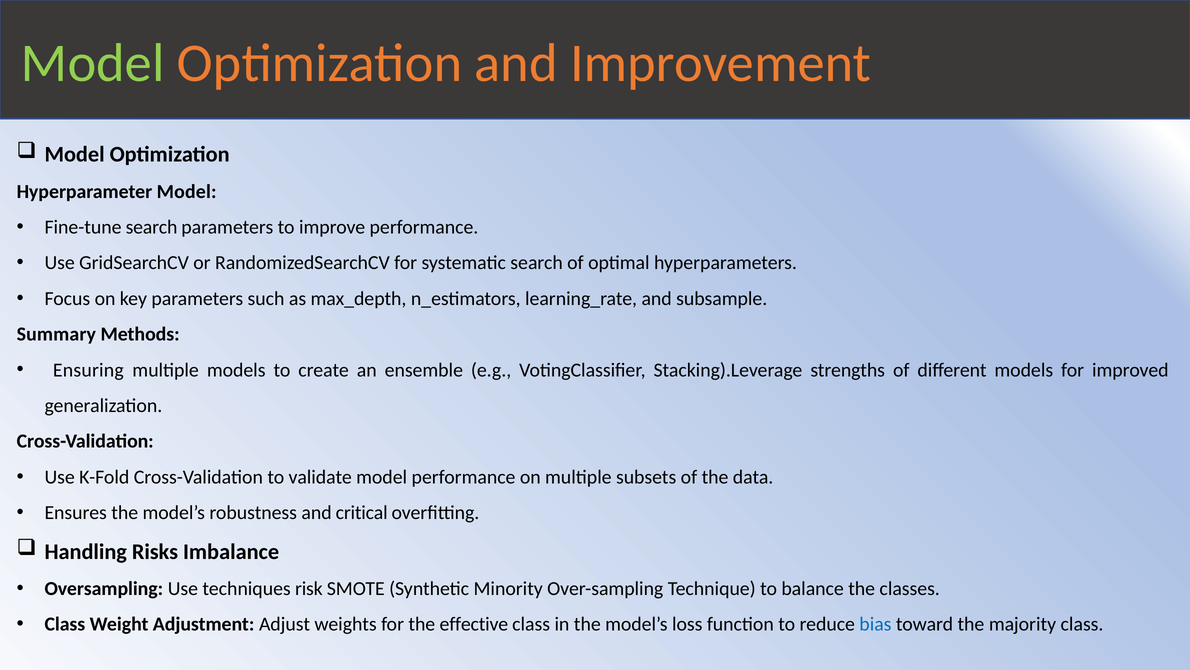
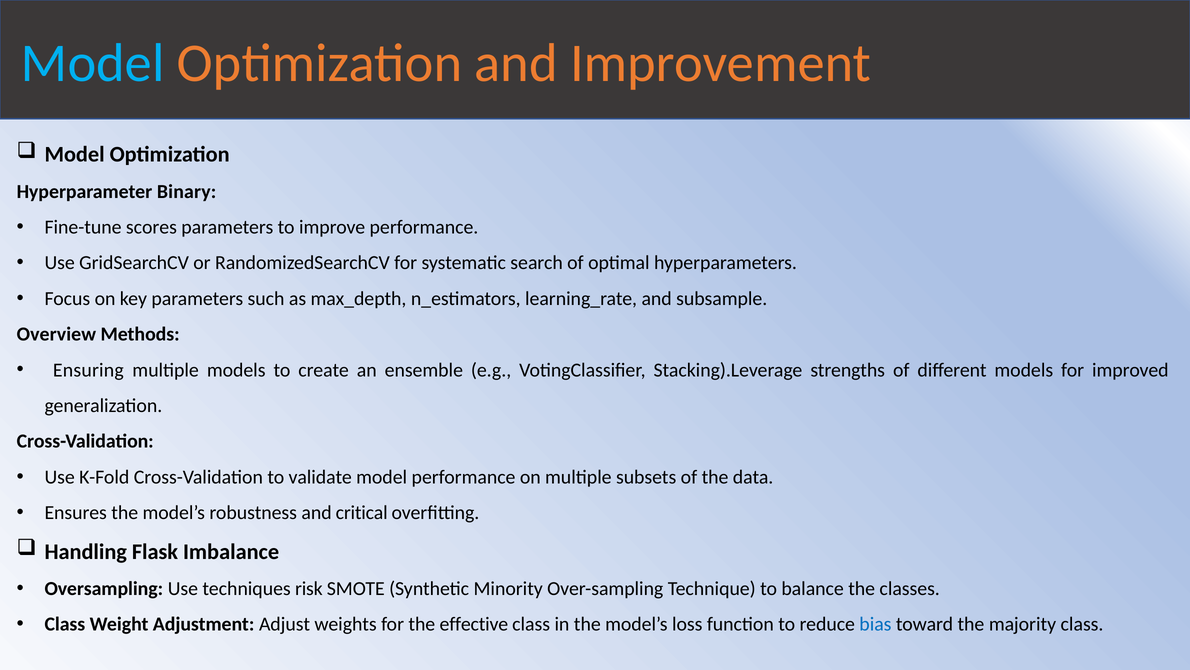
Model at (93, 63) colour: light green -> light blue
Hyperparameter Model: Model -> Binary
Fine-tune search: search -> scores
Summary: Summary -> Overview
Risks: Risks -> Flask
